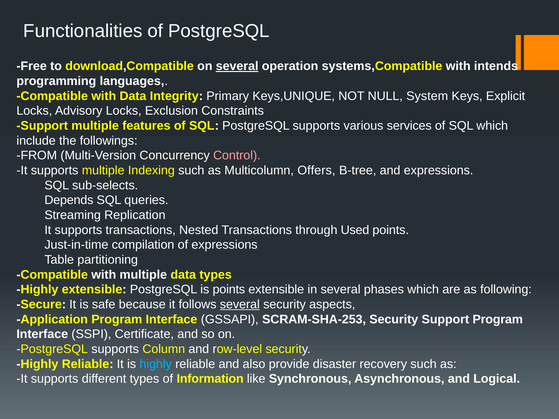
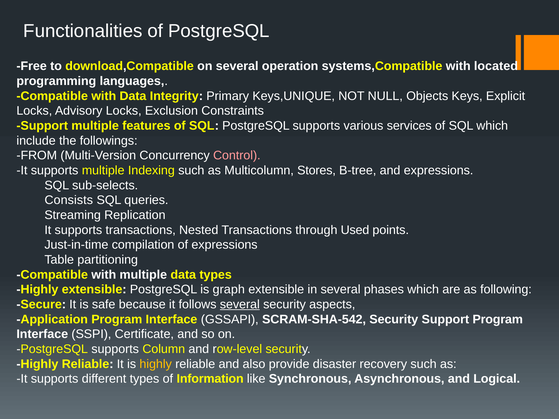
several at (237, 66) underline: present -> none
intends: intends -> located
System: System -> Objects
Offers: Offers -> Stores
Depends: Depends -> Consists
is points: points -> graph
SCRAM-SHA-253: SCRAM-SHA-253 -> SCRAM-SHA-542
highly at (156, 364) colour: light blue -> yellow
